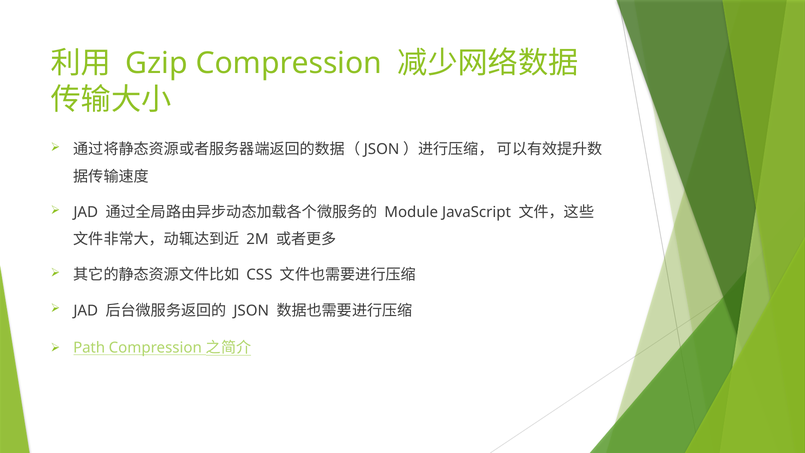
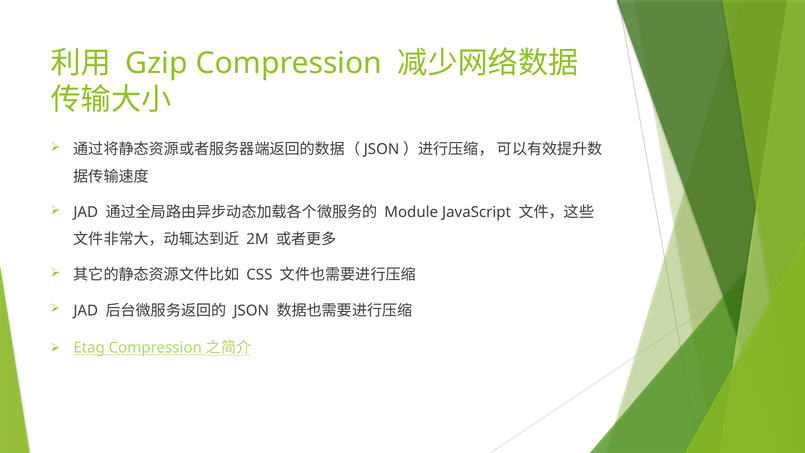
Path: Path -> Etag
